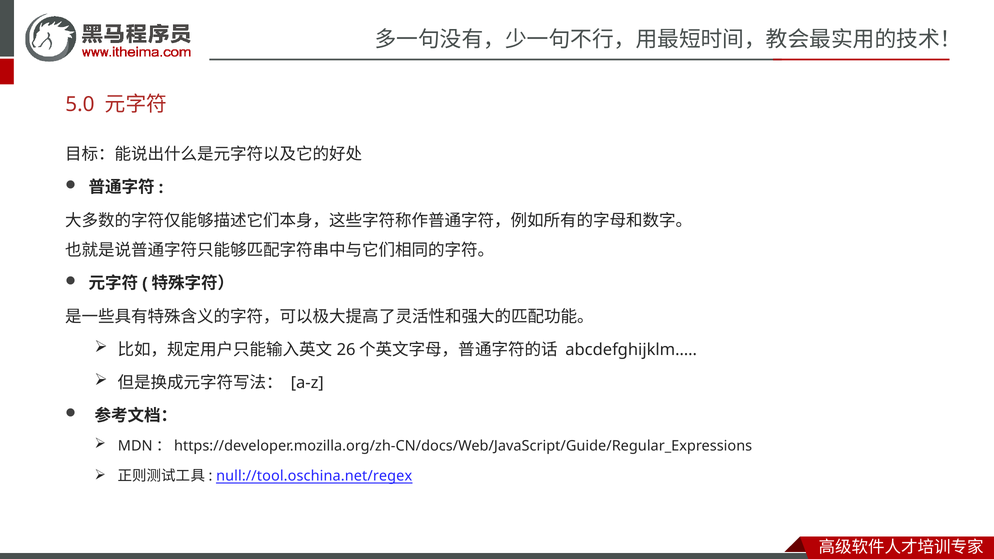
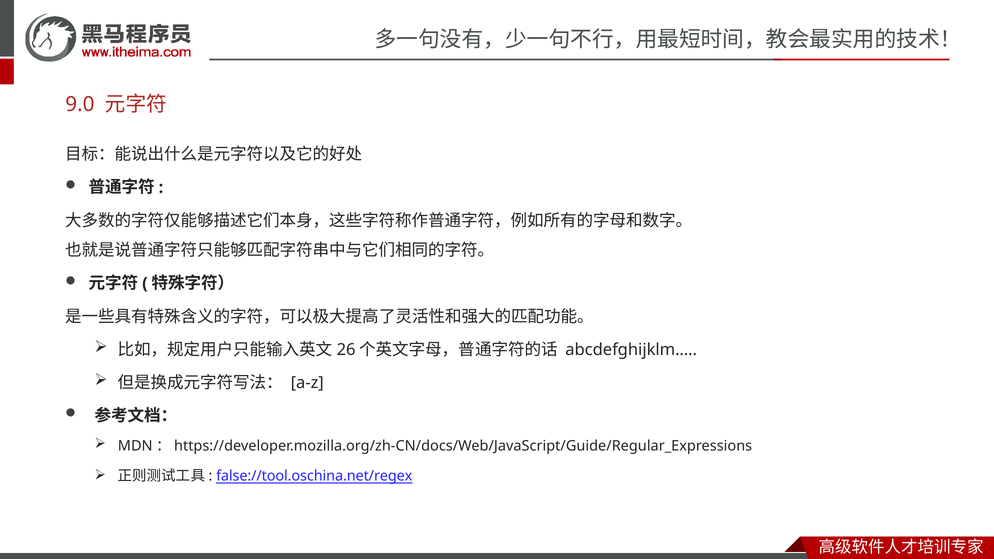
5.0: 5.0 -> 9.0
null://tool.oschina.net/regex: null://tool.oschina.net/regex -> false://tool.oschina.net/regex
